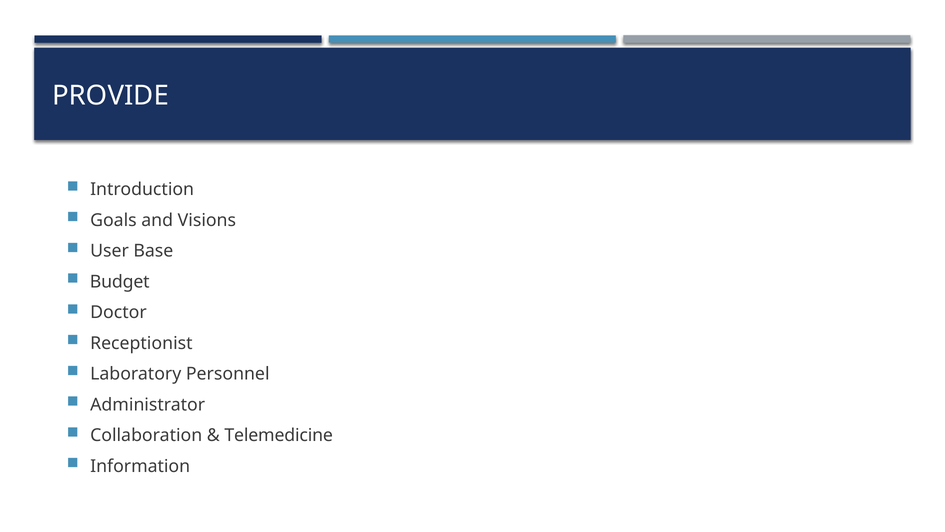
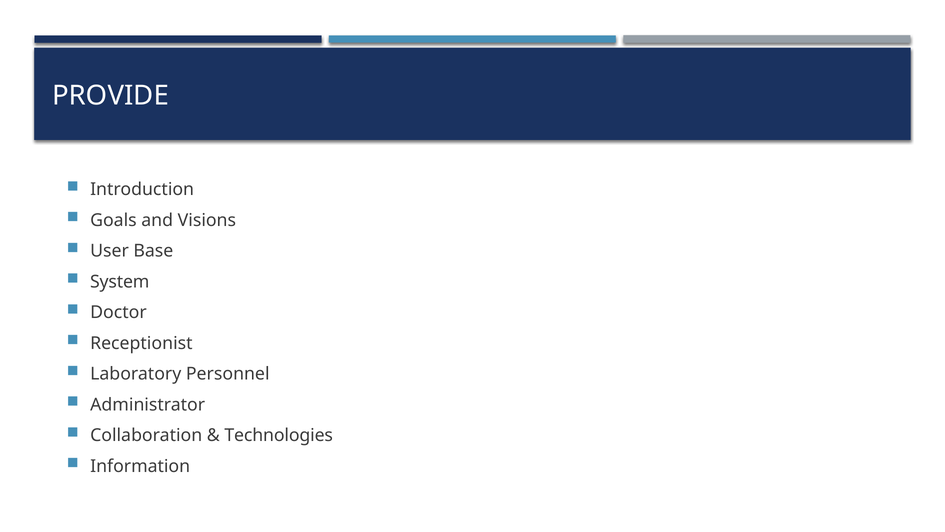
Budget: Budget -> System
Telemedicine: Telemedicine -> Technologies
